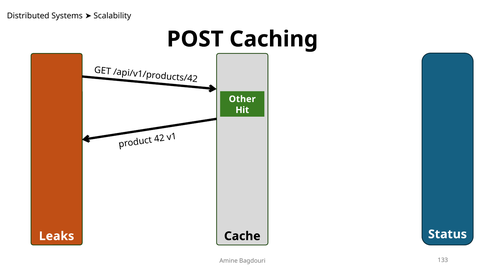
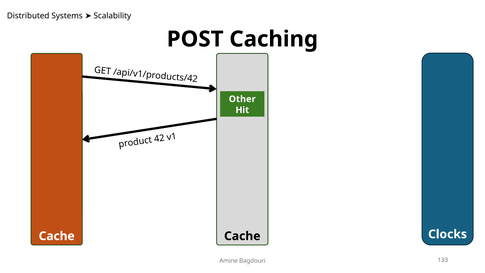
Status: Status -> Clocks
Leaks at (57, 236): Leaks -> Cache
